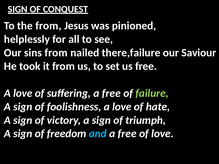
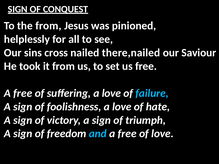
sins from: from -> cross
there,failure: there,failure -> there,nailed
love at (23, 93): love -> free
suffering a free: free -> love
failure colour: light green -> light blue
